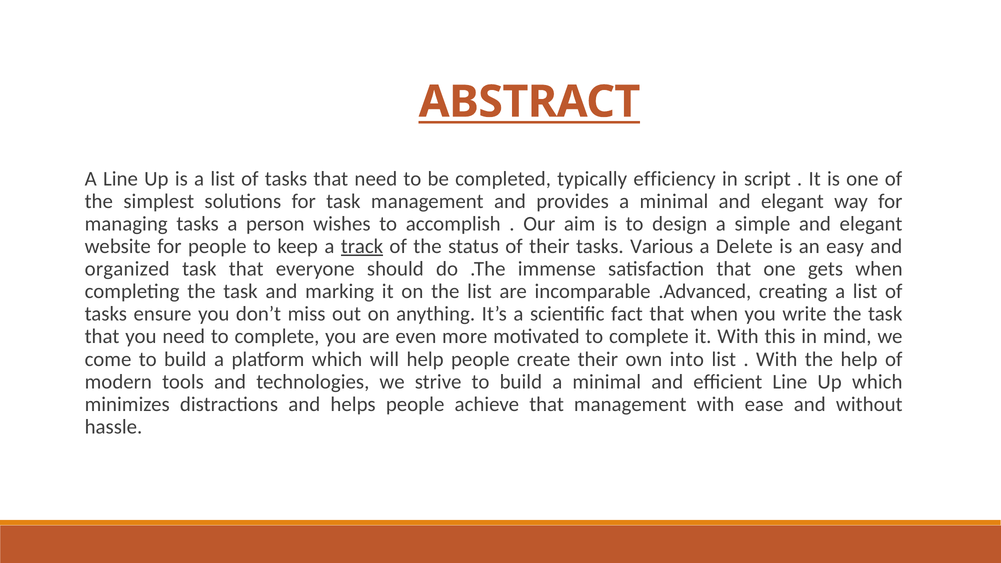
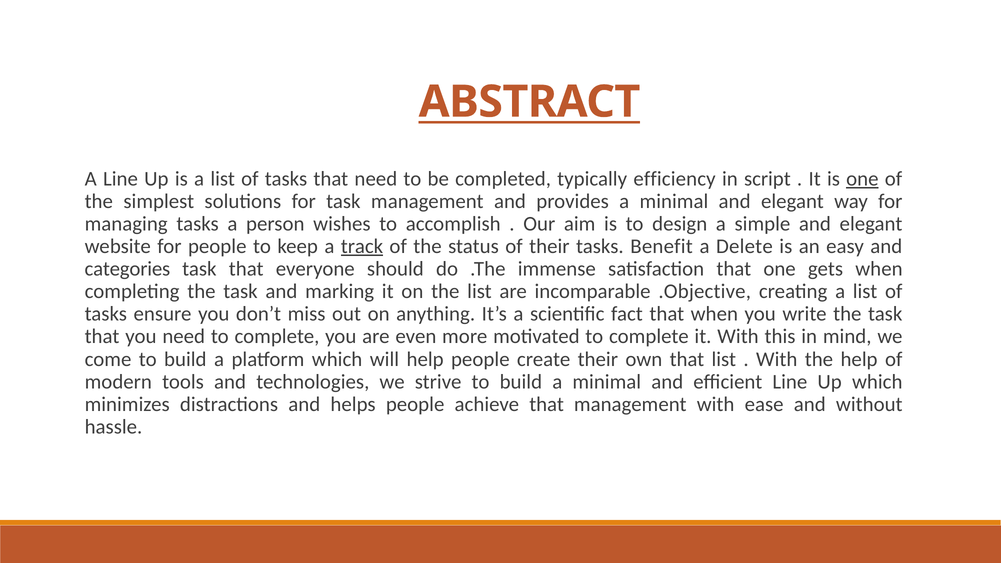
one at (862, 179) underline: none -> present
Various: Various -> Benefit
organized: organized -> categories
.Advanced: .Advanced -> .Objective
own into: into -> that
